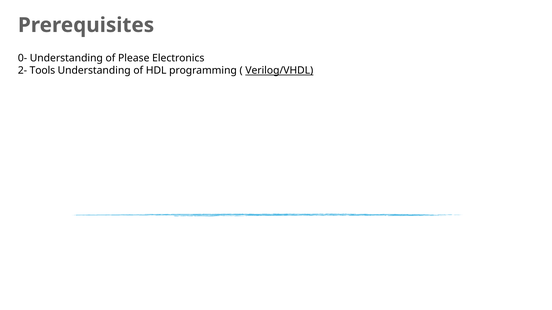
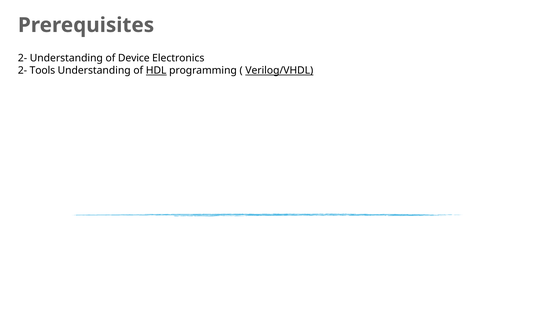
0- at (22, 58): 0- -> 2-
Please: Please -> Device
HDL underline: none -> present
